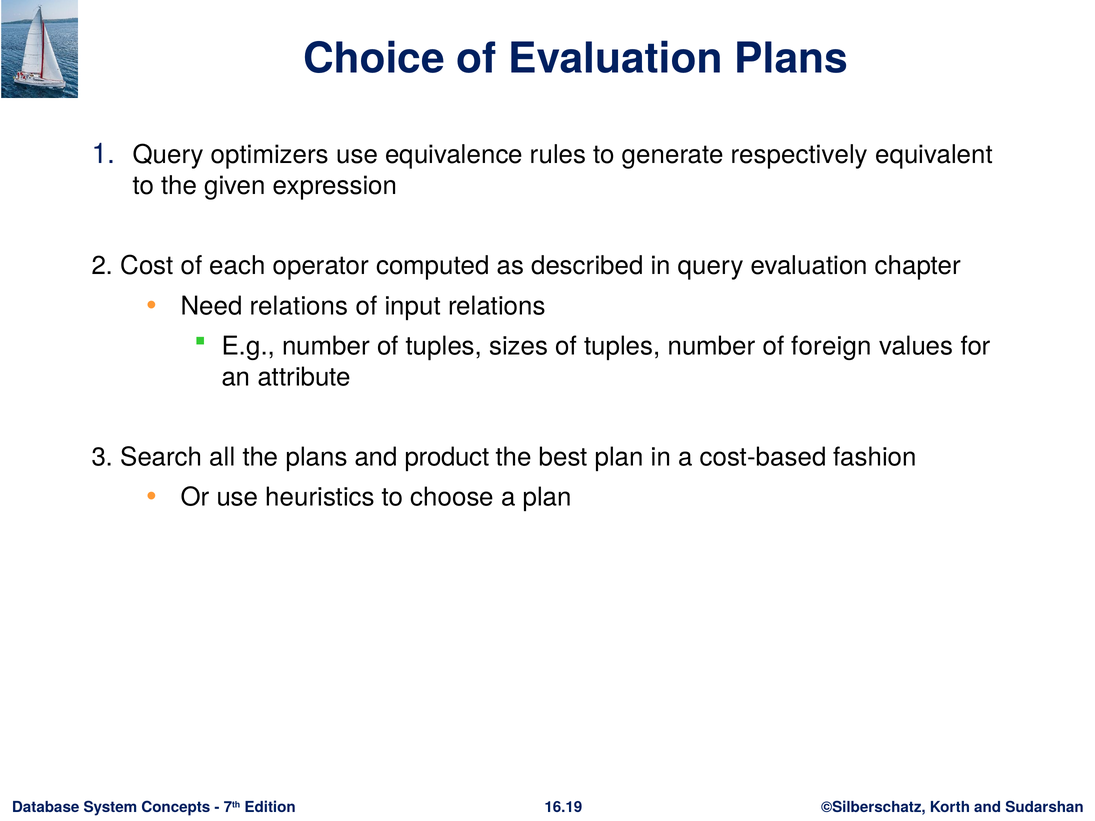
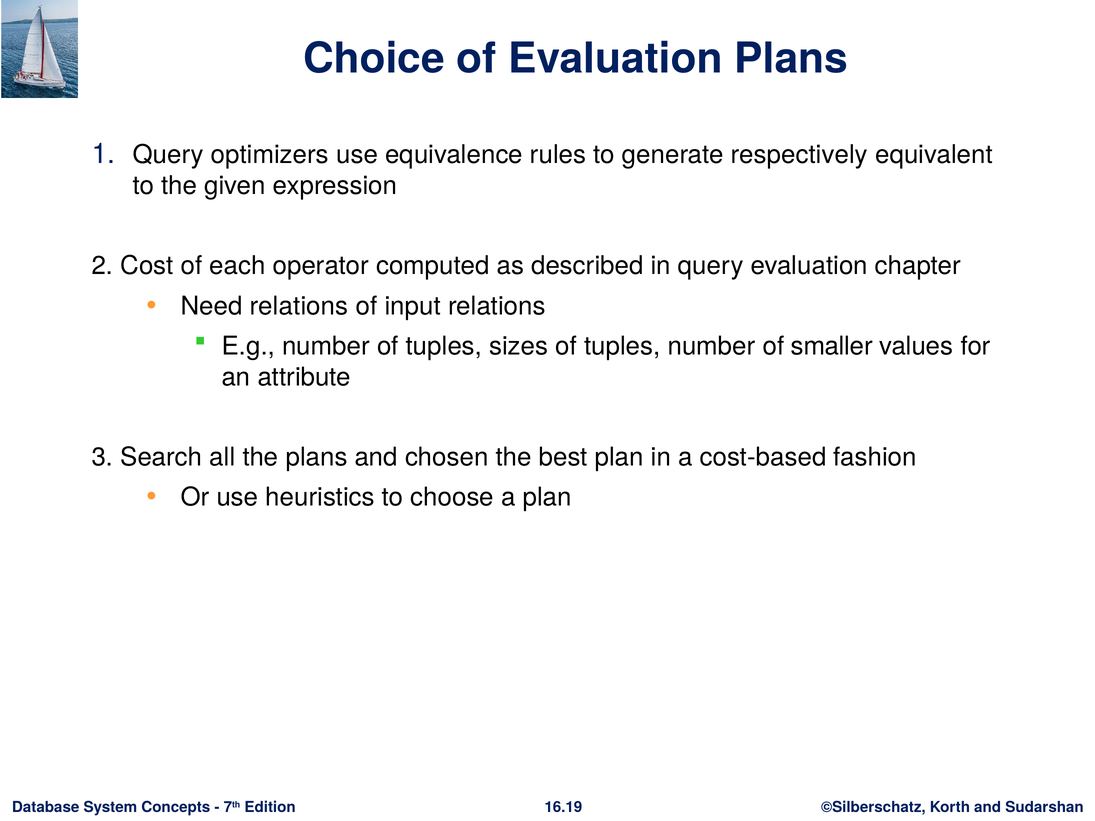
foreign: foreign -> smaller
product: product -> chosen
